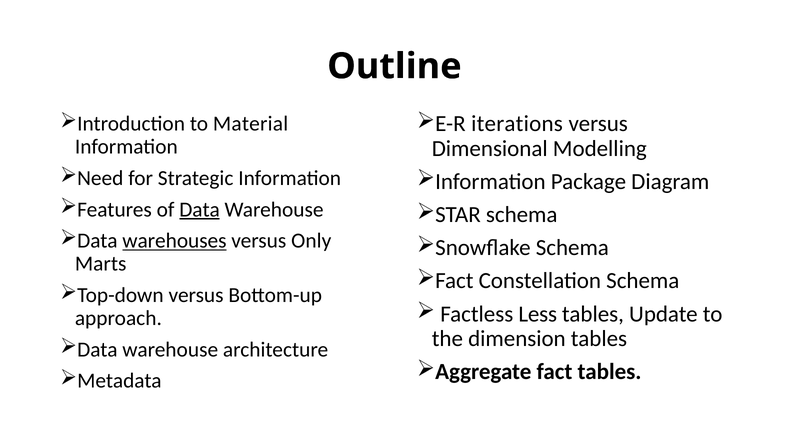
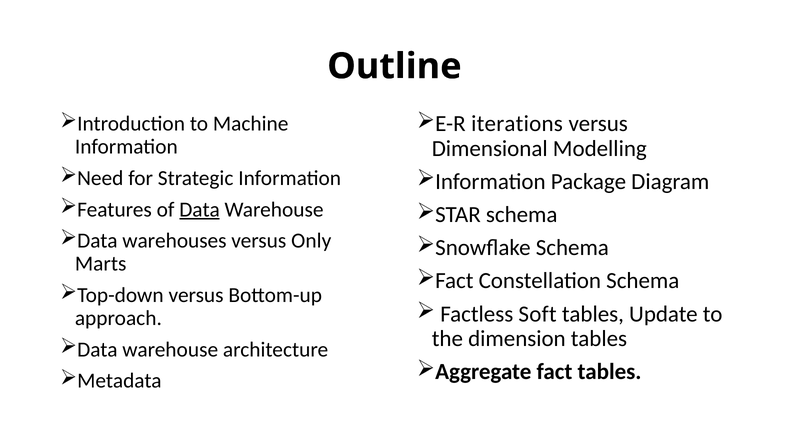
Material: Material -> Machine
warehouses underline: present -> none
Less: Less -> Soft
